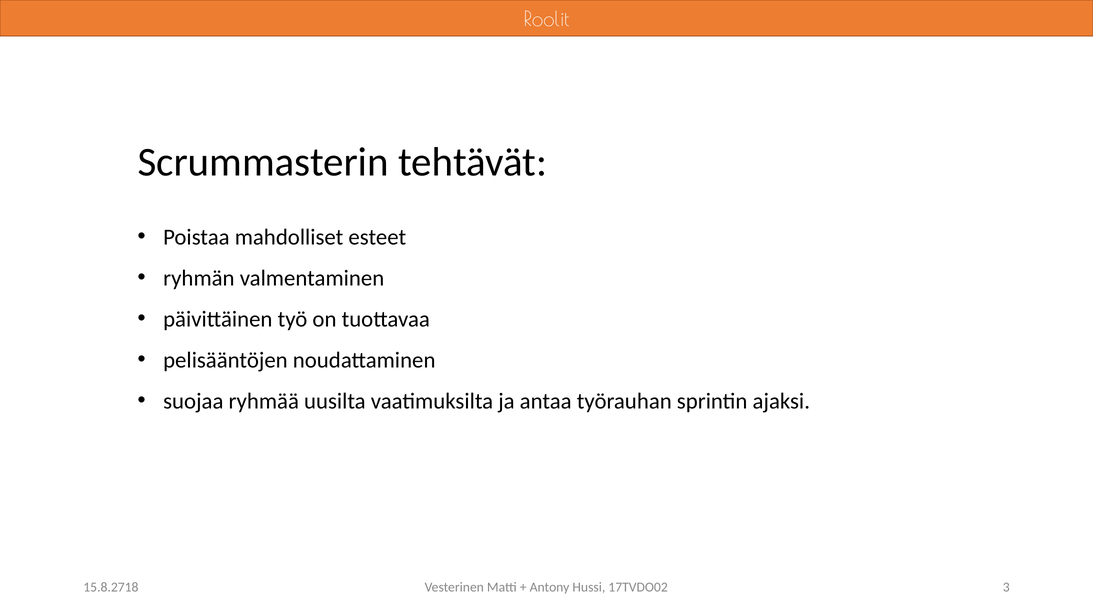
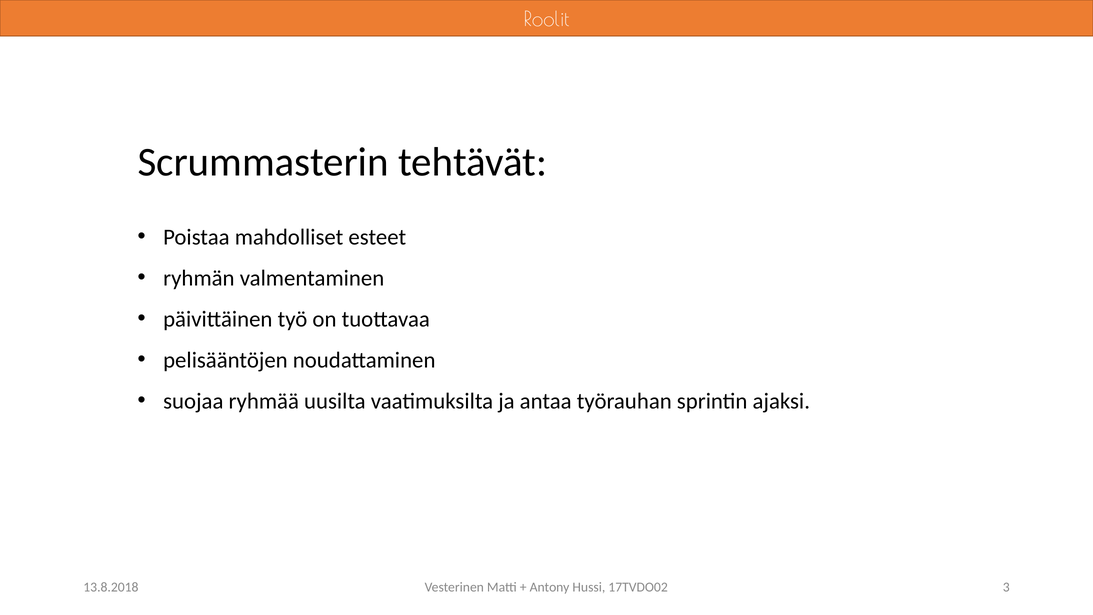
15.8.2718: 15.8.2718 -> 13.8.2018
